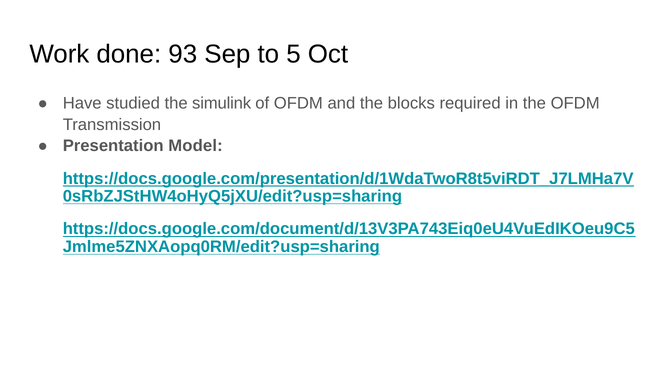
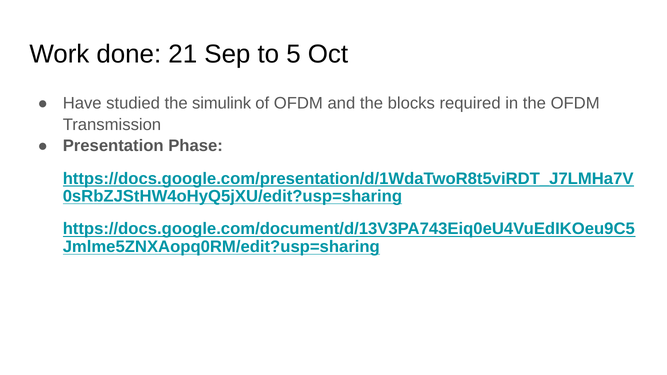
93: 93 -> 21
Model: Model -> Phase
